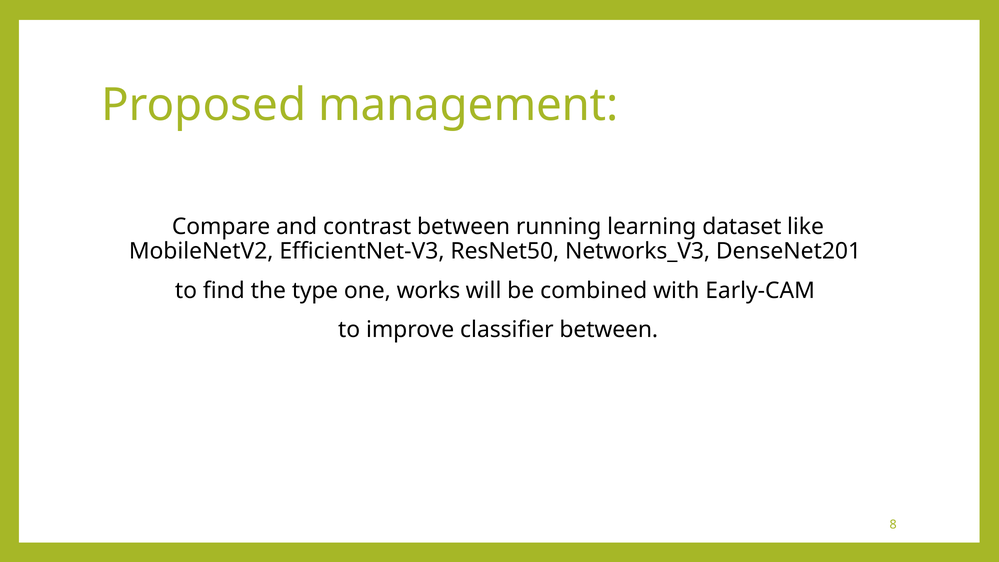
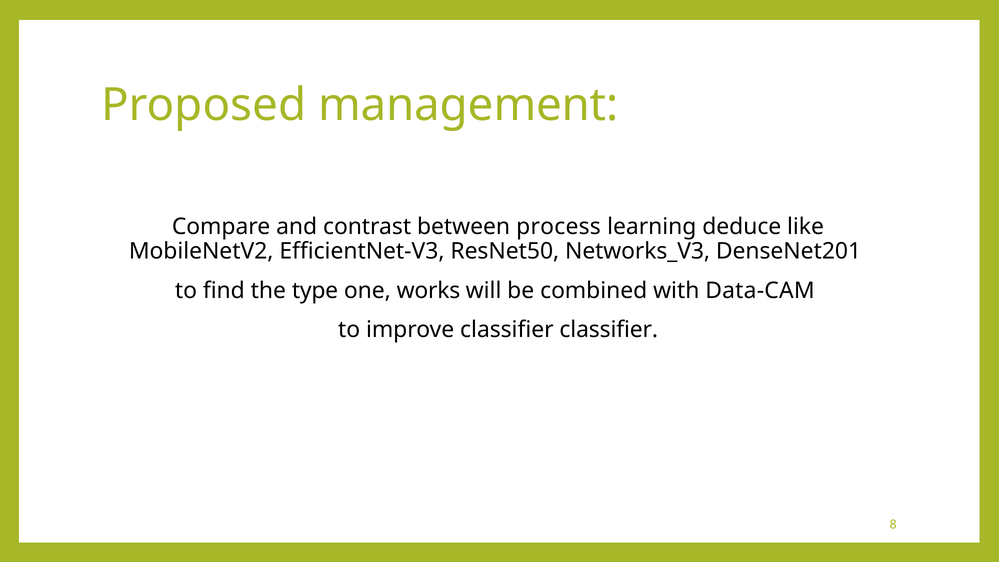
running: running -> process
dataset: dataset -> deduce
Early-CAM: Early-CAM -> Data-CAM
classifier between: between -> classifier
